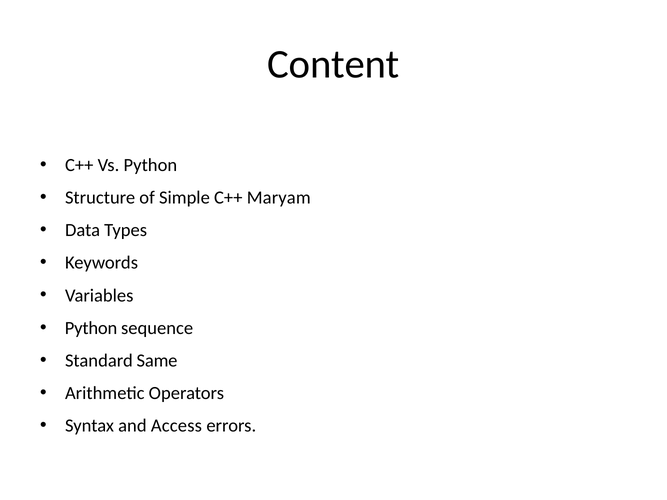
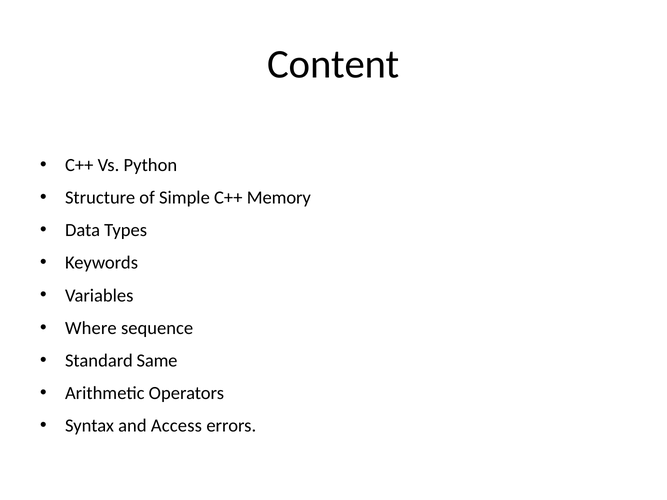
Maryam: Maryam -> Memory
Python at (91, 328): Python -> Where
